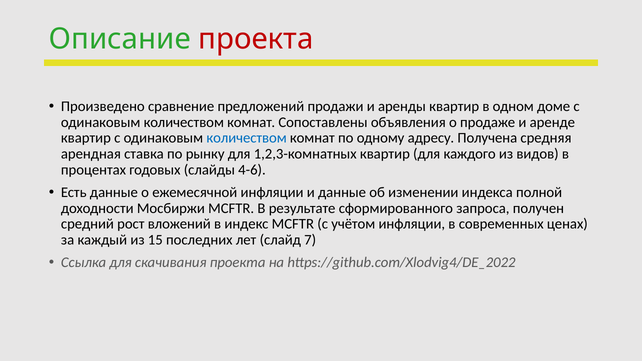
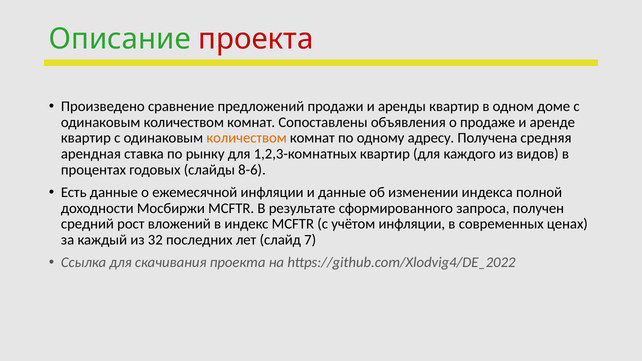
количеством at (247, 138) colour: blue -> orange
4-6: 4-6 -> 8-6
15: 15 -> 32
